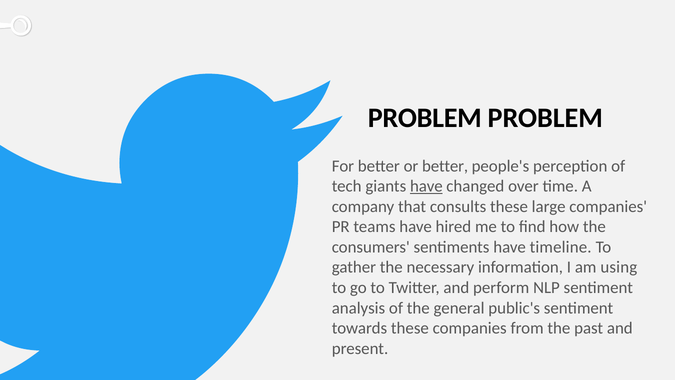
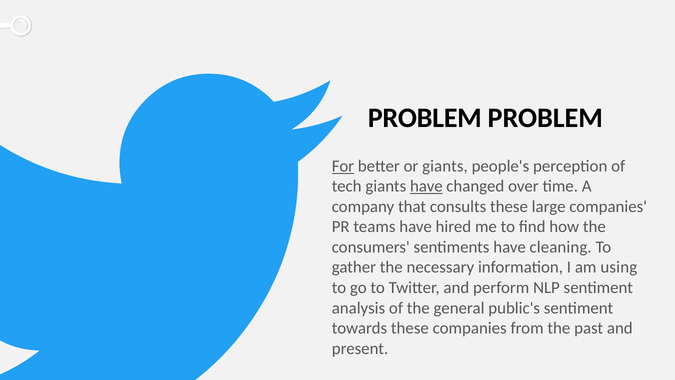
For underline: none -> present
or better: better -> giants
timeline: timeline -> cleaning
